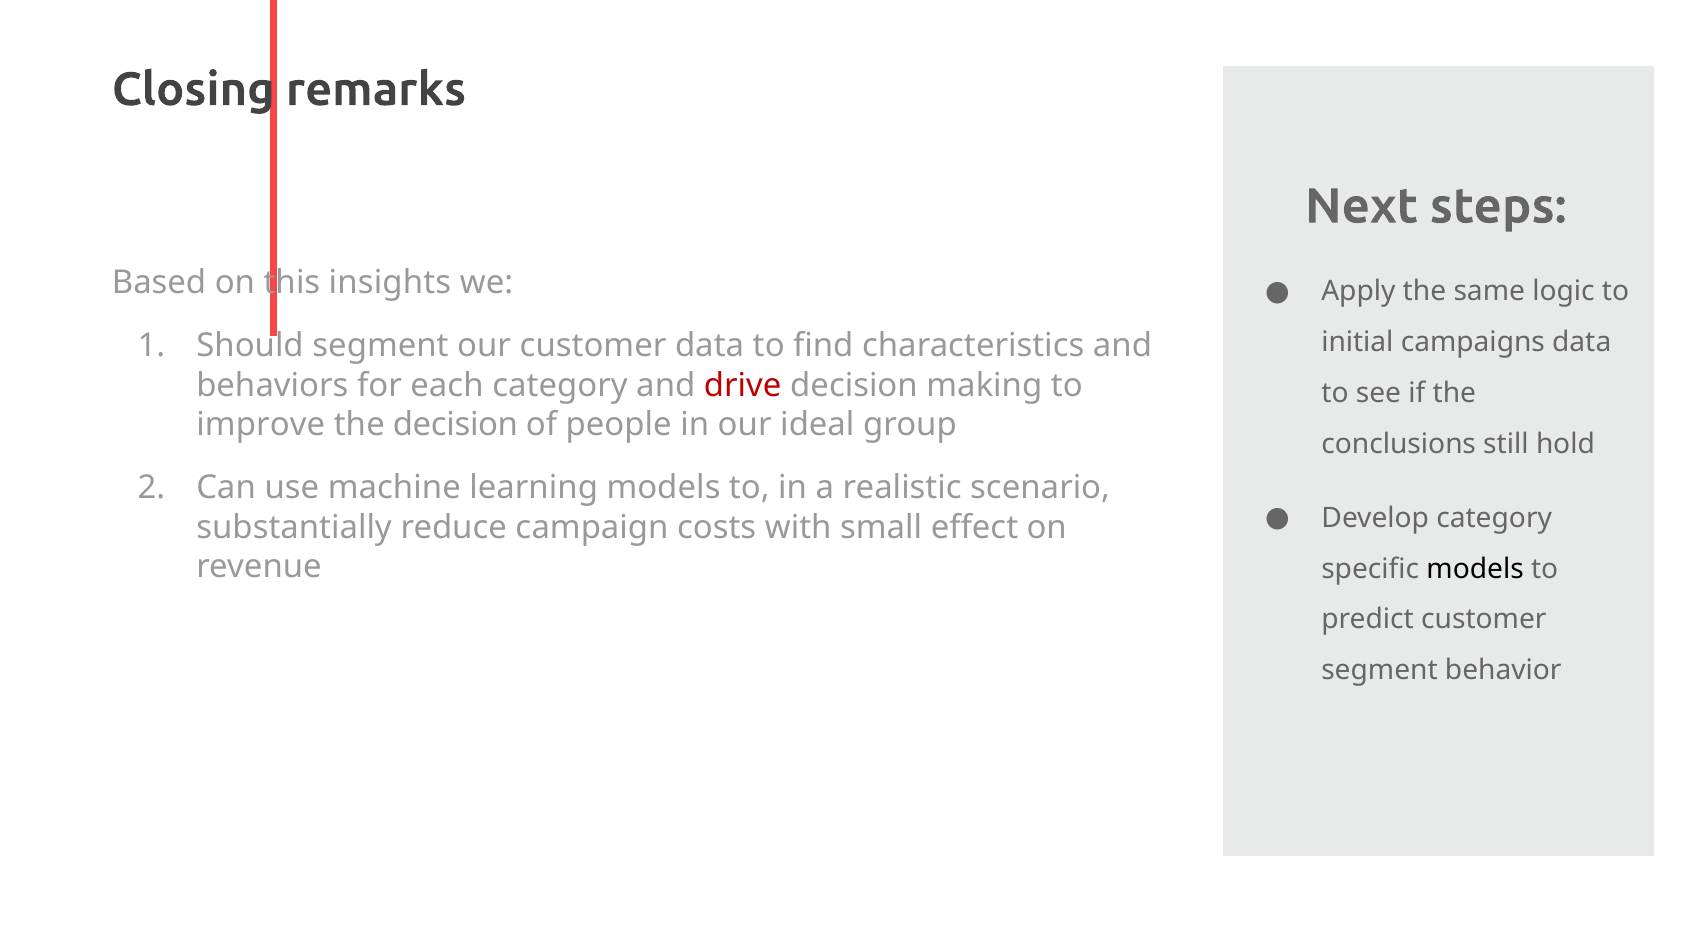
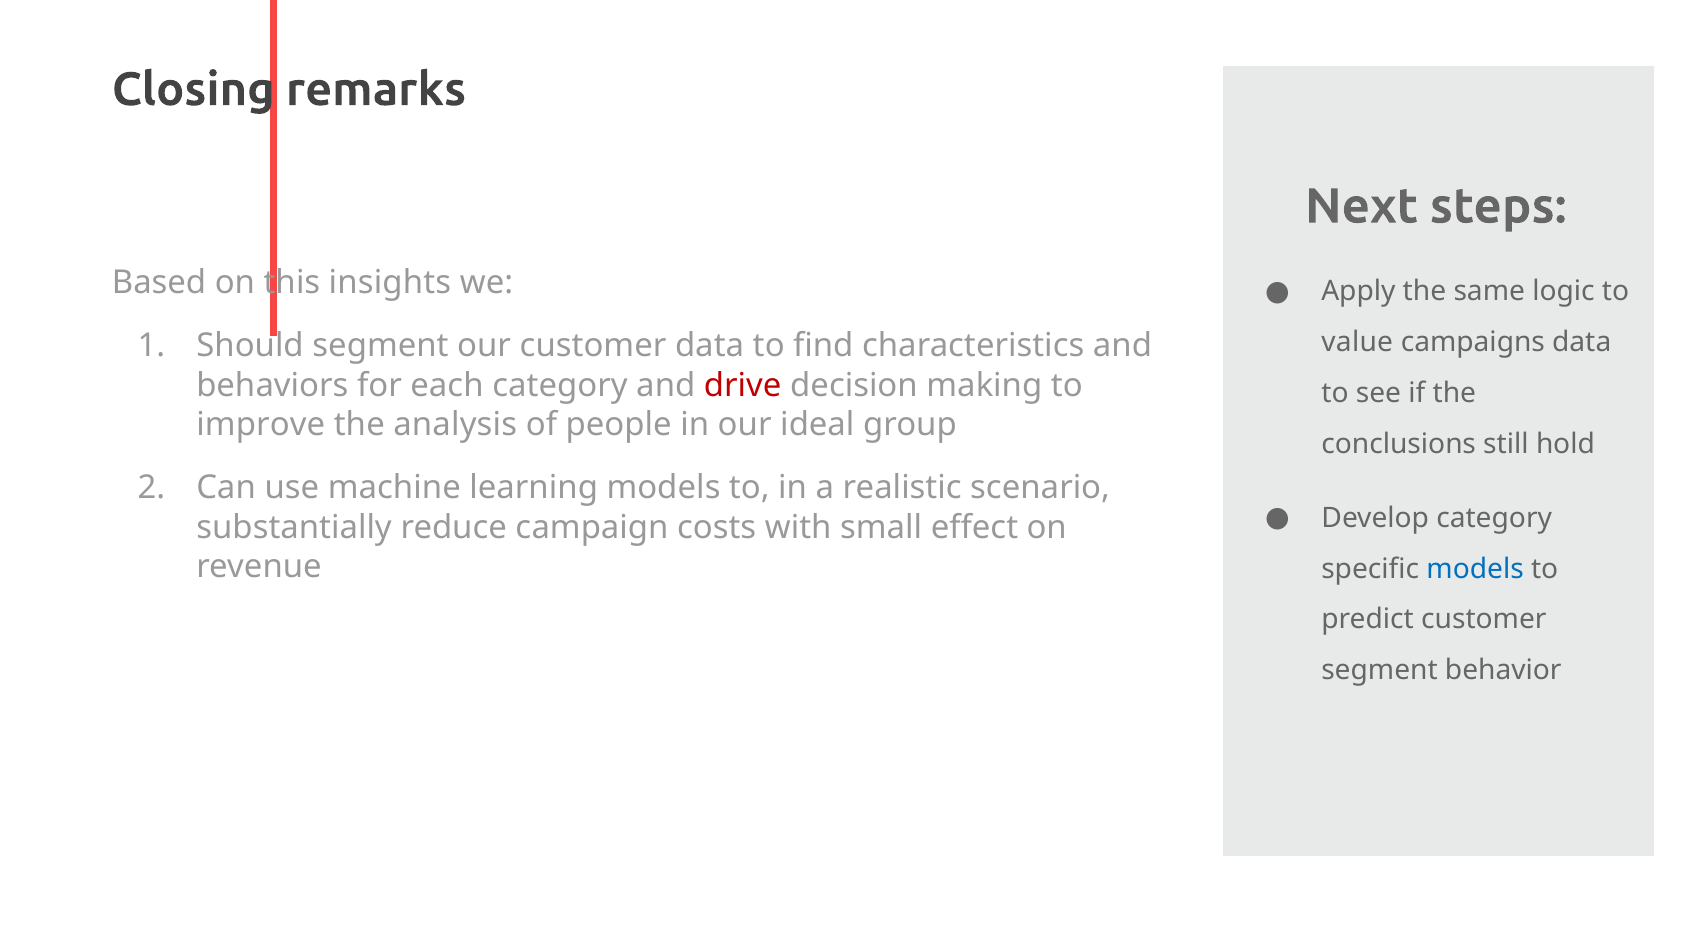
initial: initial -> value
the decision: decision -> analysis
models at (1475, 569) colour: black -> blue
